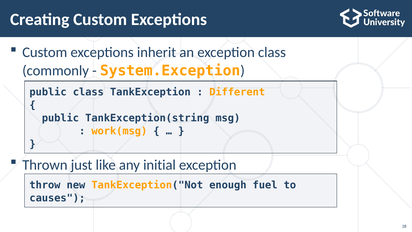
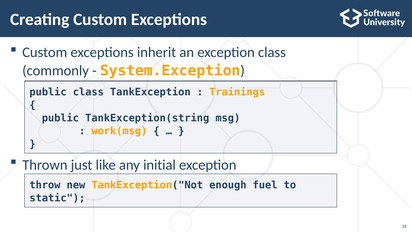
Different: Different -> Trainings
causes: causes -> static
